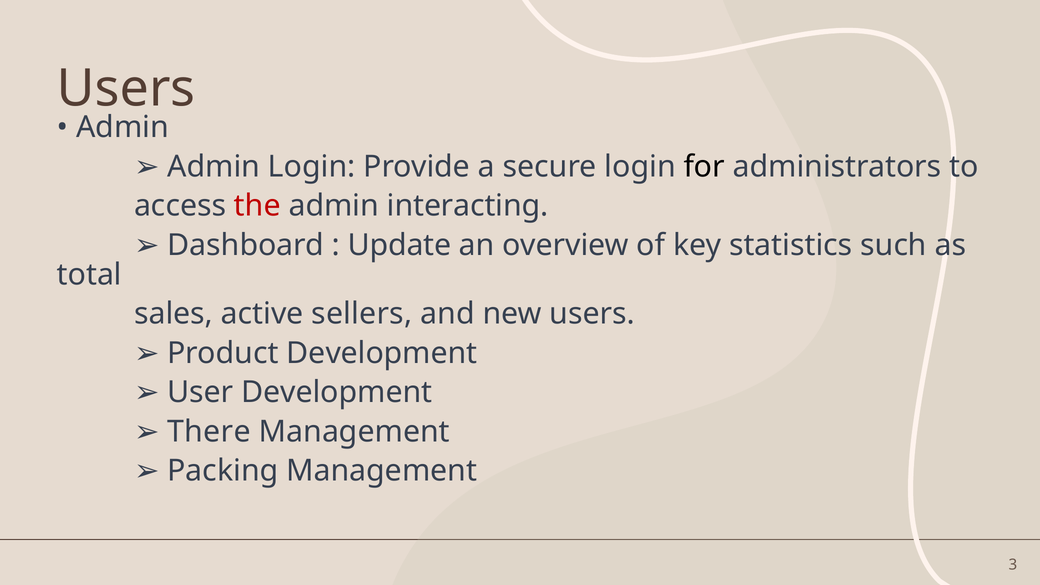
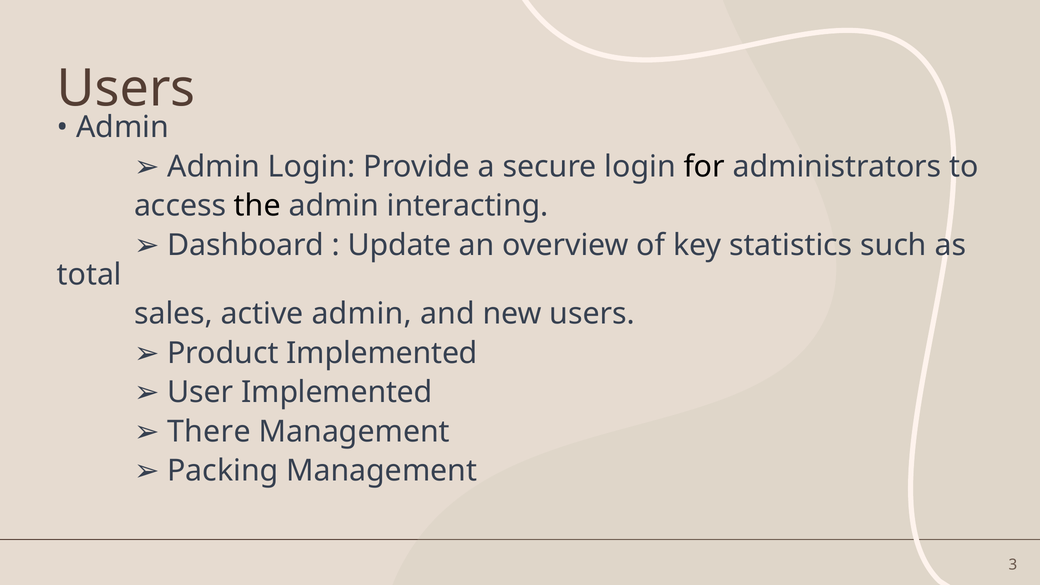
the colour: red -> black
active sellers: sellers -> admin
Product Development: Development -> Implemented
User Development: Development -> Implemented
